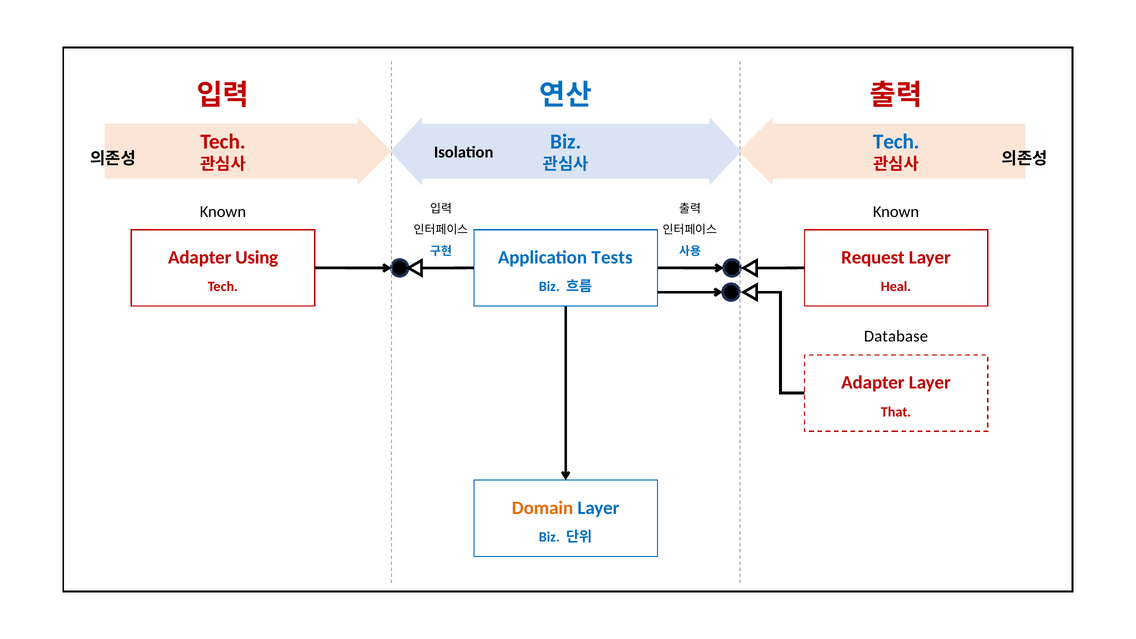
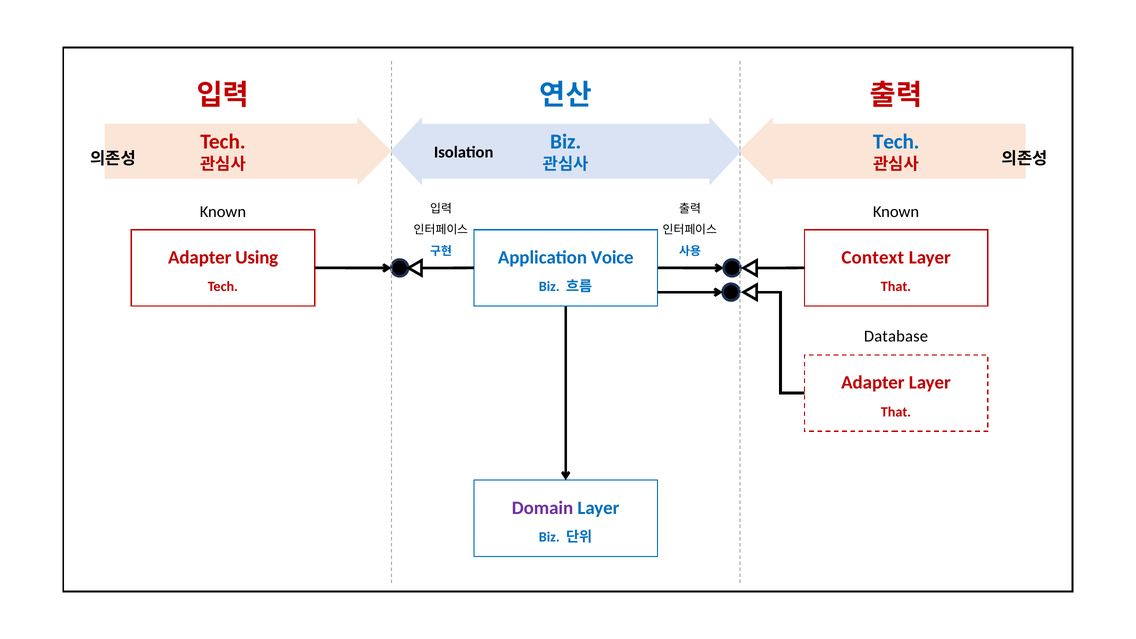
Tests: Tests -> Voice
Request: Request -> Context
Heal at (896, 287): Heal -> That
Domain colour: orange -> purple
